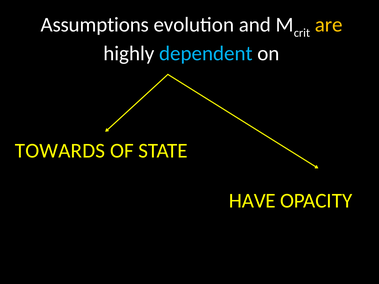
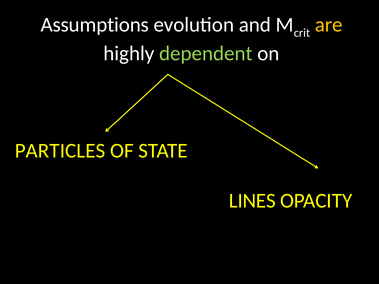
dependent colour: light blue -> light green
TOWARDS: TOWARDS -> PARTICLES
HAVE: HAVE -> LINES
